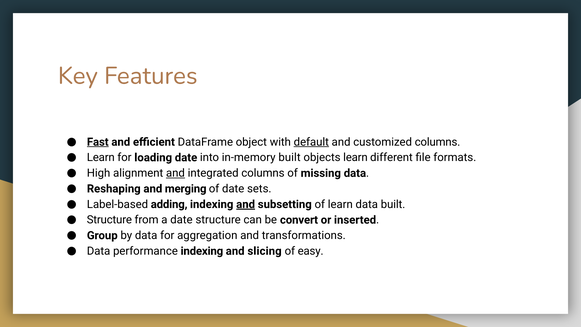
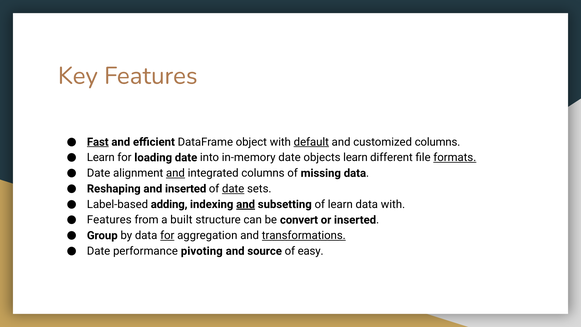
in-memory built: built -> date
formats underline: none -> present
High at (99, 173): High -> Date
and merging: merging -> inserted
date at (233, 189) underline: none -> present
data built: built -> with
Structure at (109, 220): Structure -> Features
a date: date -> built
for at (167, 235) underline: none -> present
transformations underline: none -> present
Data at (99, 251): Data -> Date
performance indexing: indexing -> pivoting
slicing: slicing -> source
